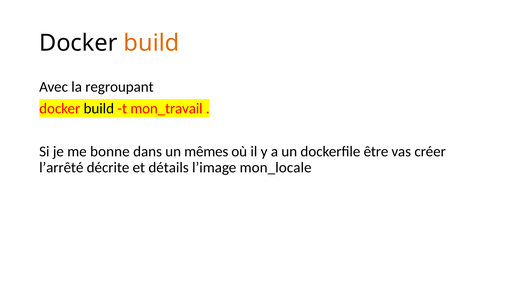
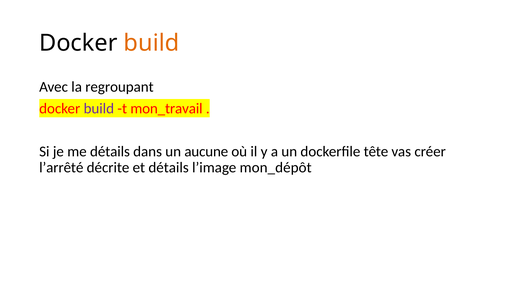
build at (99, 108) colour: black -> purple
me bonne: bonne -> détails
mêmes: mêmes -> aucune
être: être -> tête
mon_locale: mon_locale -> mon_dépôt
